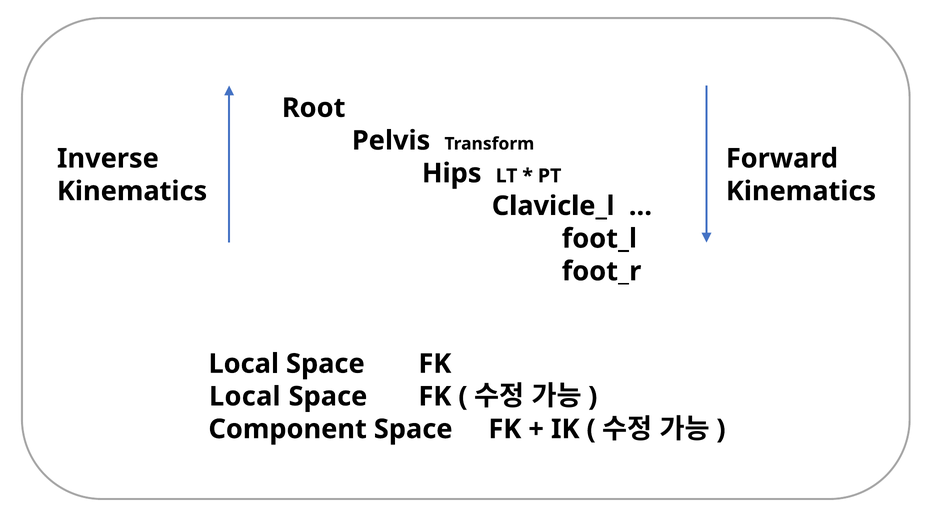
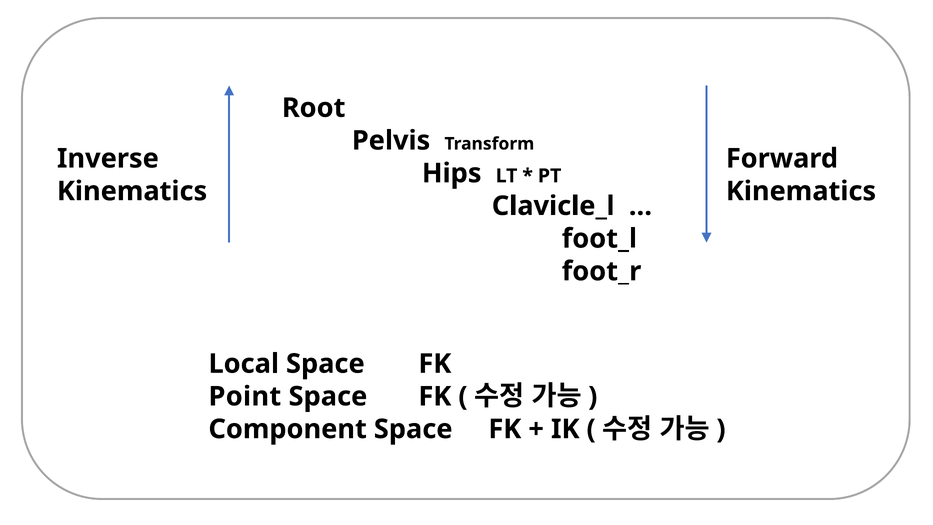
Local at (245, 396): Local -> Point
